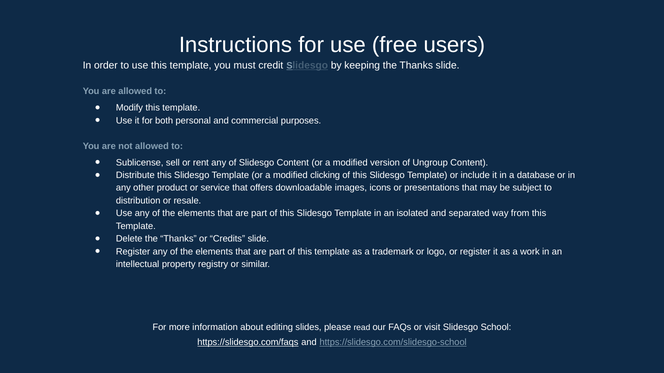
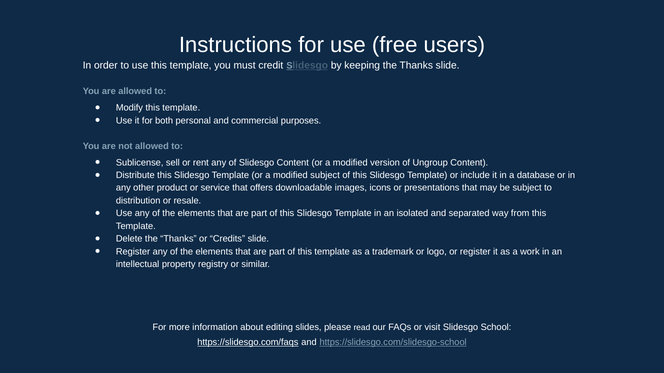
modified clicking: clicking -> subject
